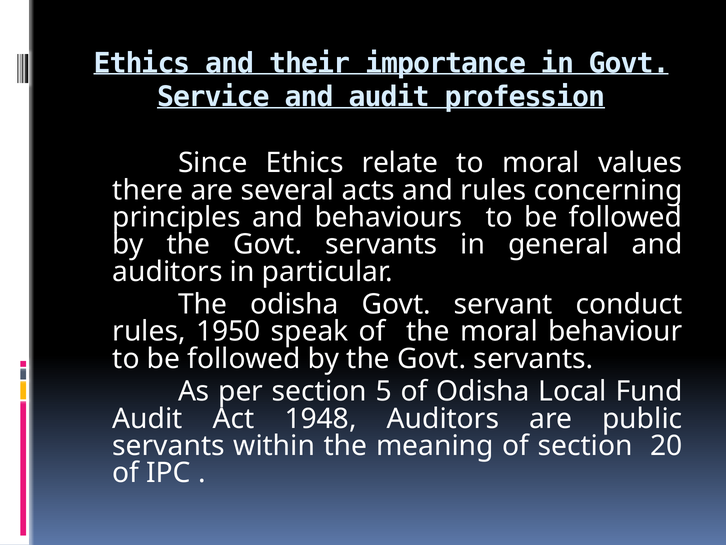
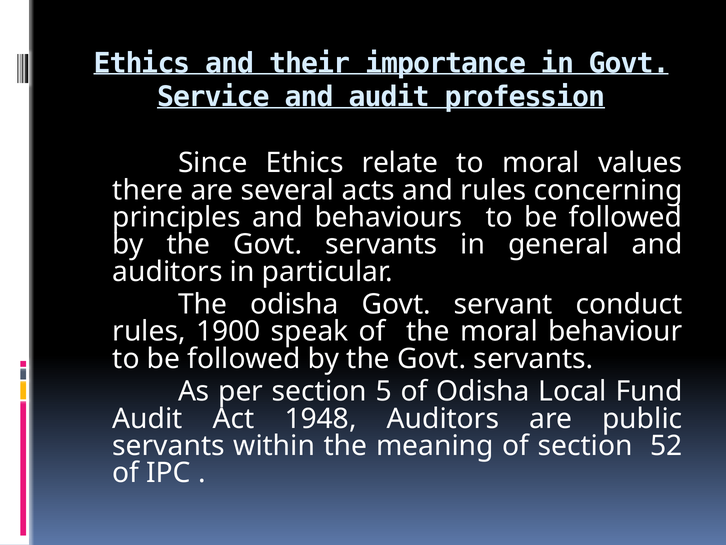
1950: 1950 -> 1900
20: 20 -> 52
